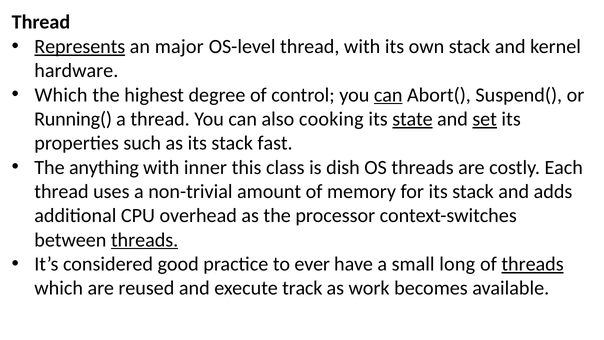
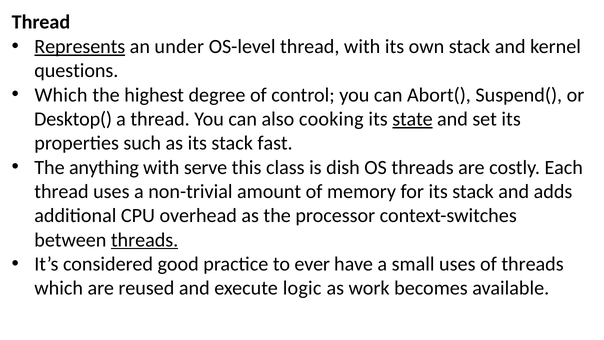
major: major -> under
hardware: hardware -> questions
can at (388, 95) underline: present -> none
Running(: Running( -> Desktop(
set underline: present -> none
inner: inner -> serve
small long: long -> uses
threads at (533, 264) underline: present -> none
track: track -> logic
